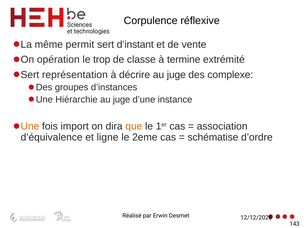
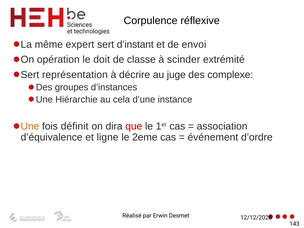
permit: permit -> expert
vente: vente -> envoi
trop: trop -> doit
termine: termine -> scinder
Hiérarchie au juge: juge -> cela
import: import -> définit
que colour: orange -> red
schématise: schématise -> événement
